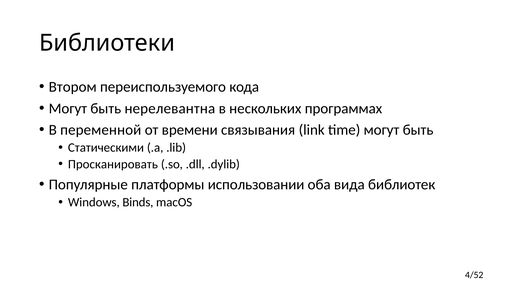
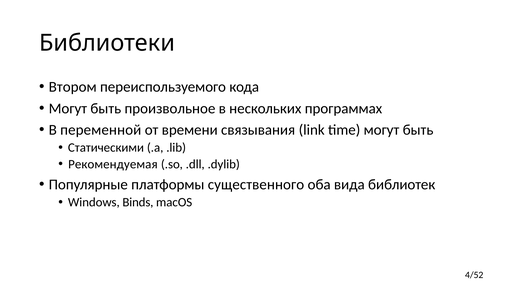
нерелевантна: нерелевантна -> произвольное
Просканировать: Просканировать -> Рекомендуемая
использовании: использовании -> существенного
